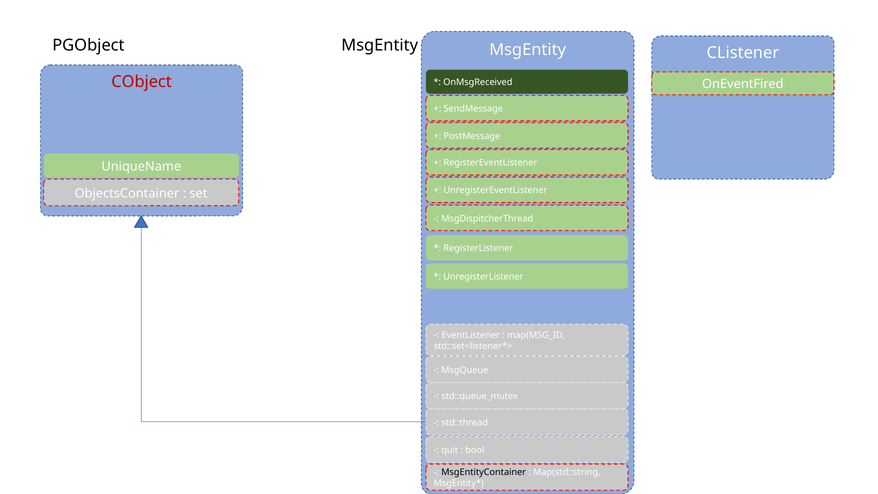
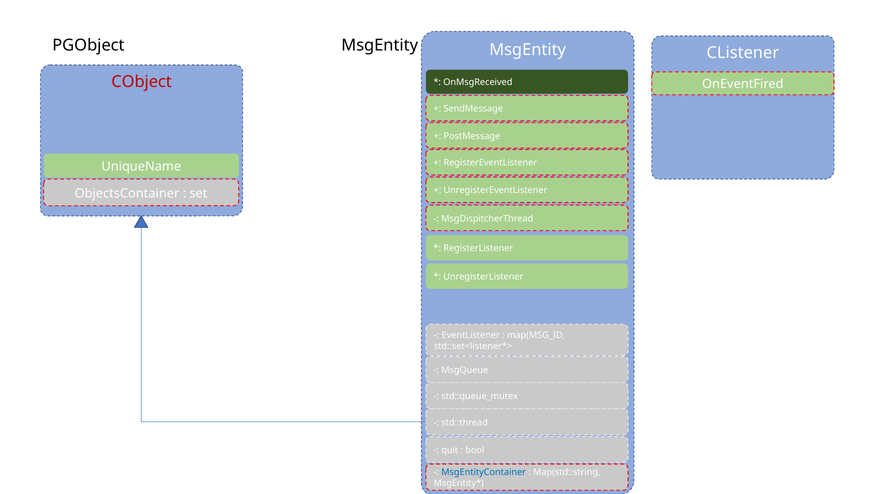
MsgEntityContainer colour: black -> blue
